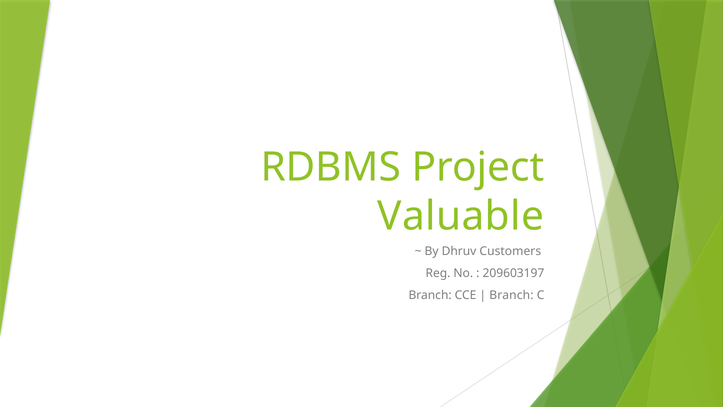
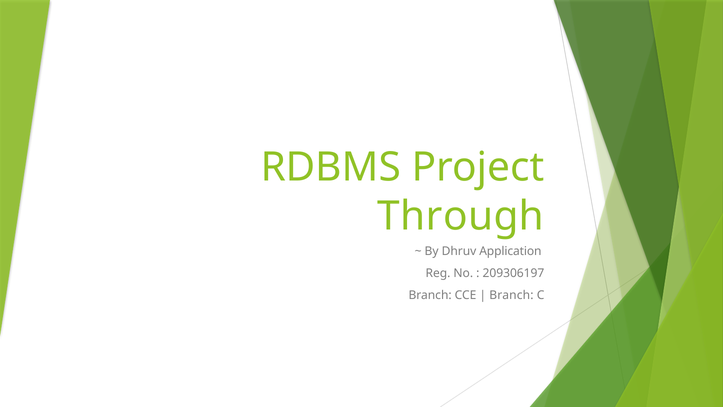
Valuable: Valuable -> Through
Customers: Customers -> Application
209603197: 209603197 -> 209306197
